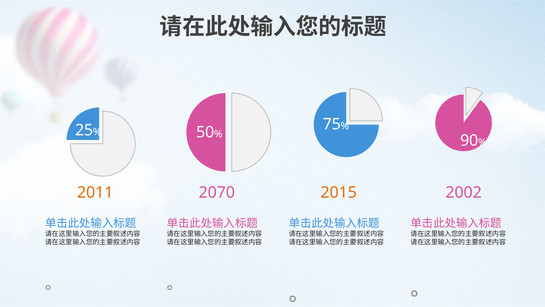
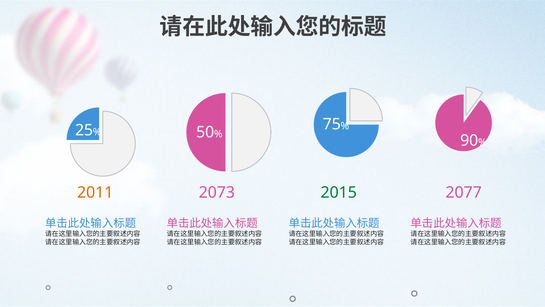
2070: 2070 -> 2073
2015 colour: orange -> green
2002: 2002 -> 2077
